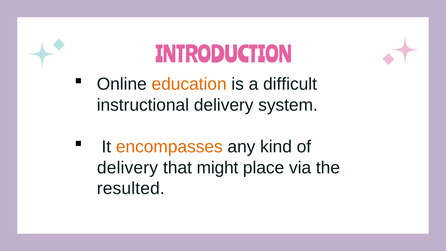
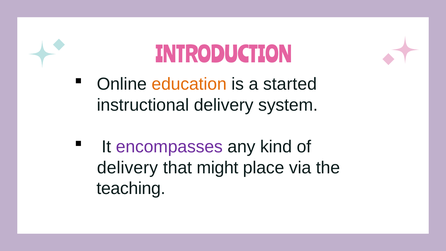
difficult: difficult -> started
encompasses colour: orange -> purple
resulted: resulted -> teaching
